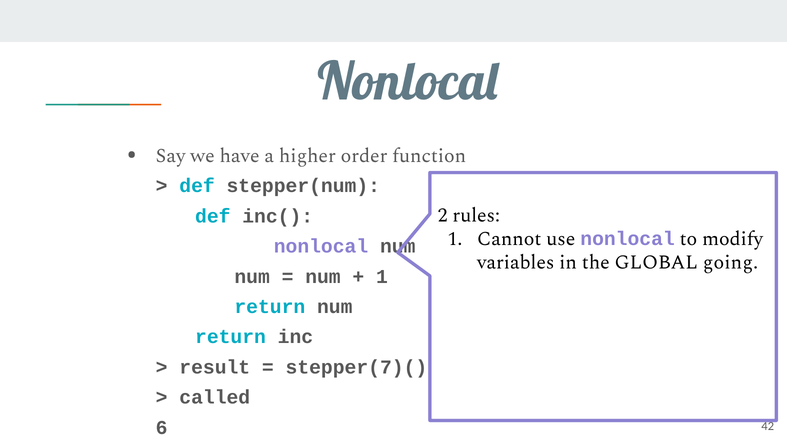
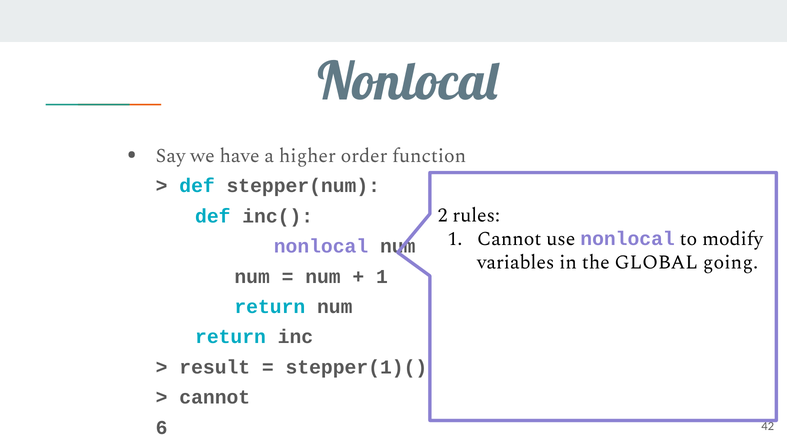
stepper(7)(: stepper(7)( -> stepper(1)(
called at (215, 397): called -> cannot
